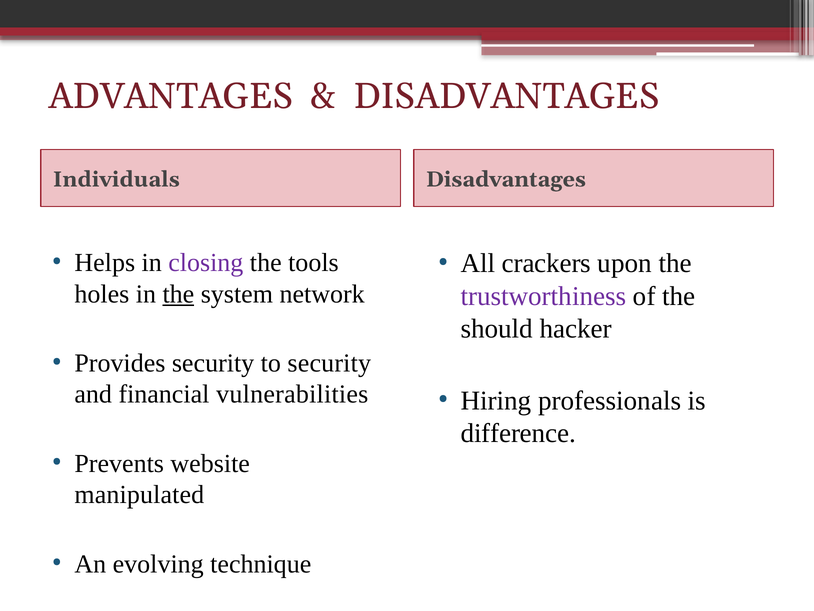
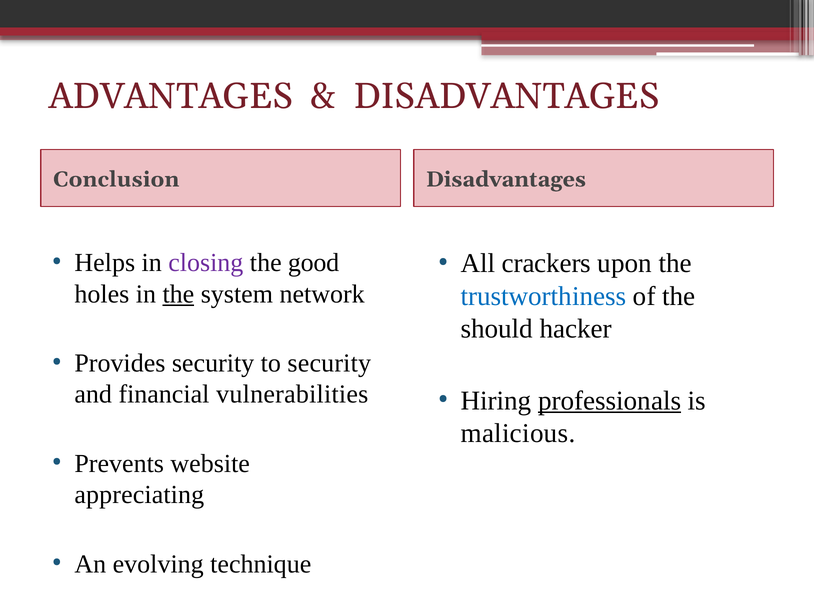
Individuals: Individuals -> Conclusion
tools: tools -> good
trustworthiness colour: purple -> blue
professionals underline: none -> present
difference: difference -> malicious
manipulated: manipulated -> appreciating
